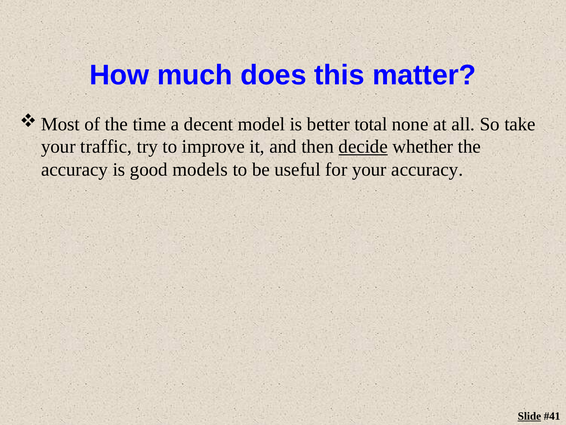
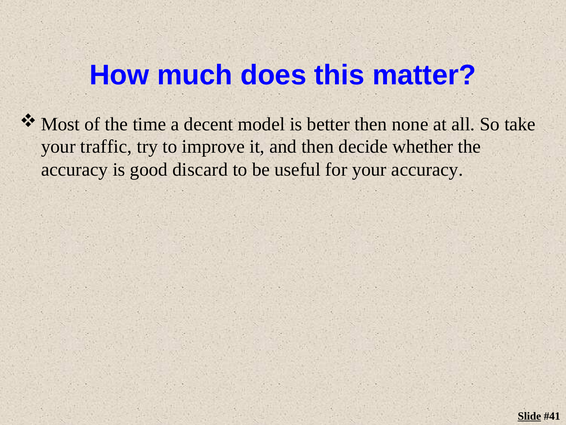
better total: total -> then
decide underline: present -> none
models: models -> discard
